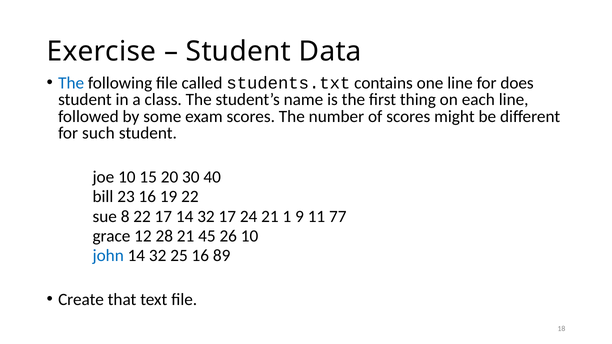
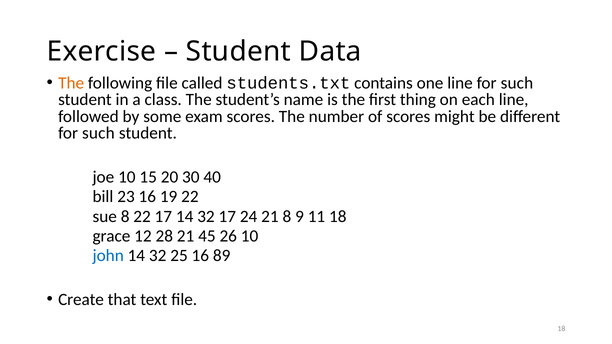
The at (71, 83) colour: blue -> orange
line for does: does -> such
21 1: 1 -> 8
11 77: 77 -> 18
